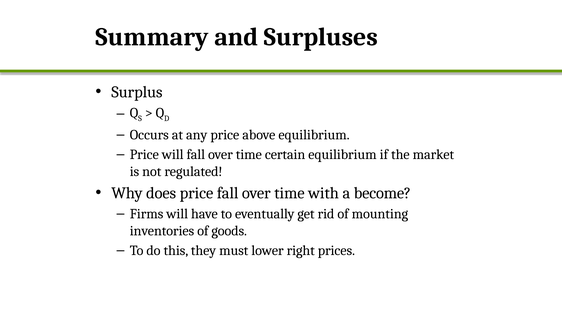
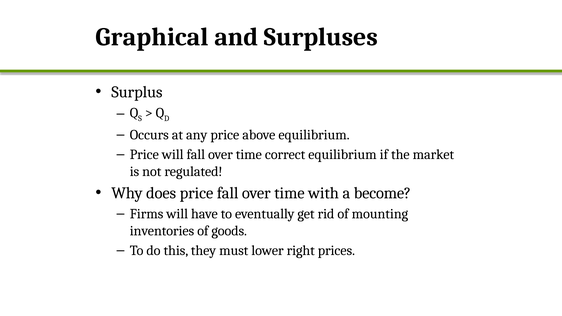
Summary: Summary -> Graphical
certain: certain -> correct
